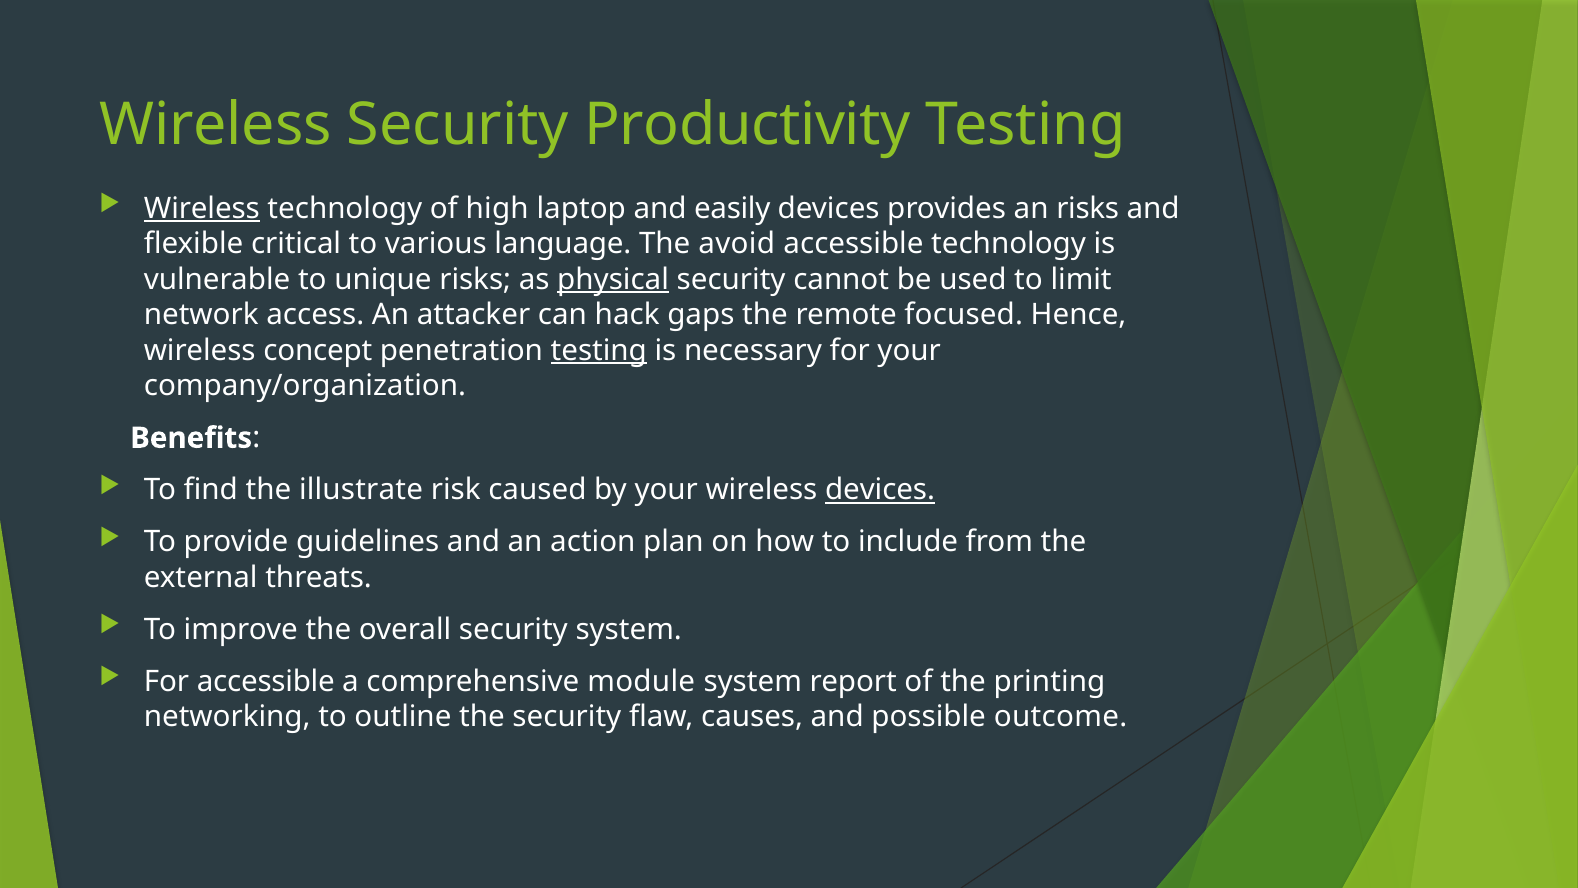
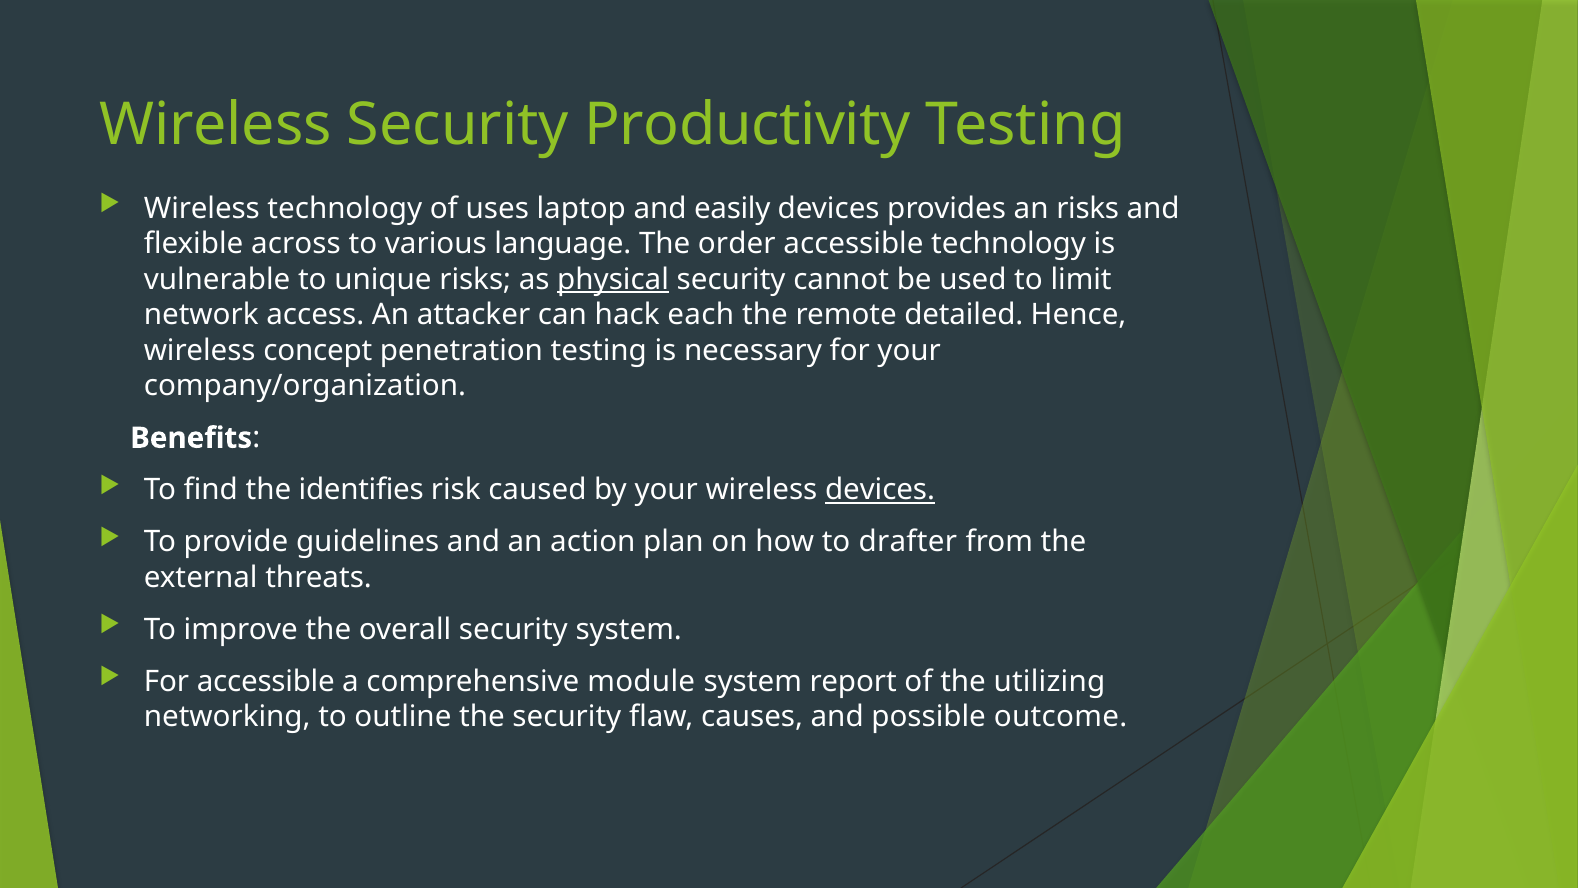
Wireless at (202, 208) underline: present -> none
high: high -> uses
critical: critical -> across
avoid: avoid -> order
gaps: gaps -> each
focused: focused -> detailed
testing at (599, 350) underline: present -> none
illustrate: illustrate -> identifies
include: include -> drafter
printing: printing -> utilizing
